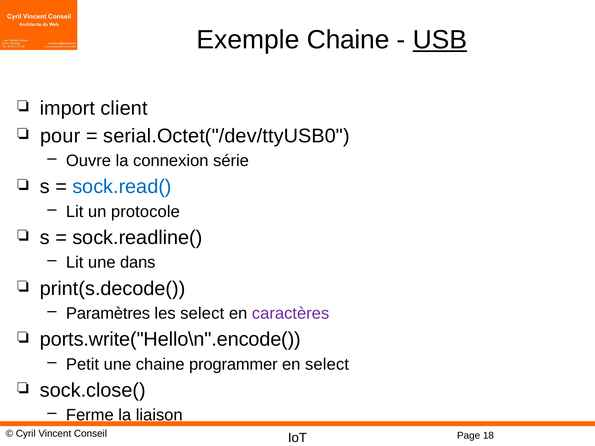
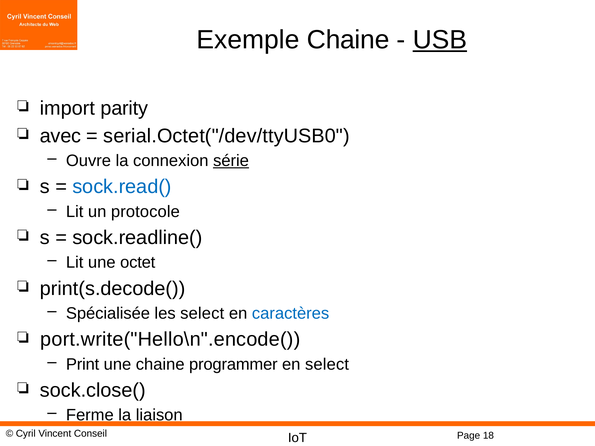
client: client -> parity
pour: pour -> avec
série underline: none -> present
dans: dans -> octet
Paramètres: Paramètres -> Spécialisée
caractères colour: purple -> blue
ports.write("Hello\n".encode(: ports.write("Hello\n".encode( -> port.write("Hello\n".encode(
Petit: Petit -> Print
